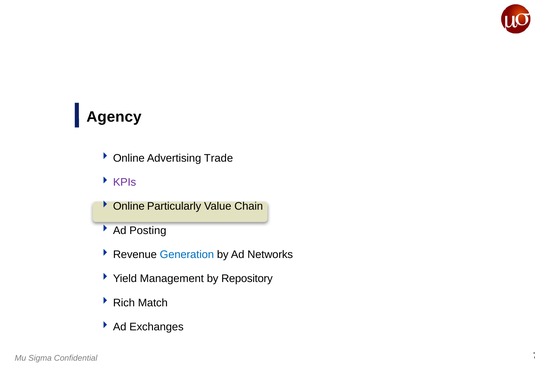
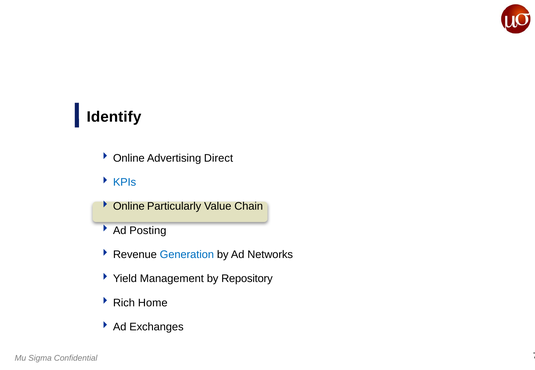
Agency: Agency -> Identify
Trade: Trade -> Direct
KPIs colour: purple -> blue
Match: Match -> Home
